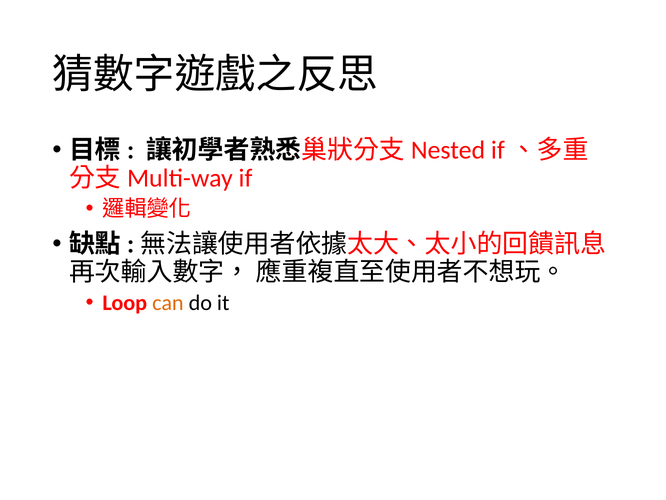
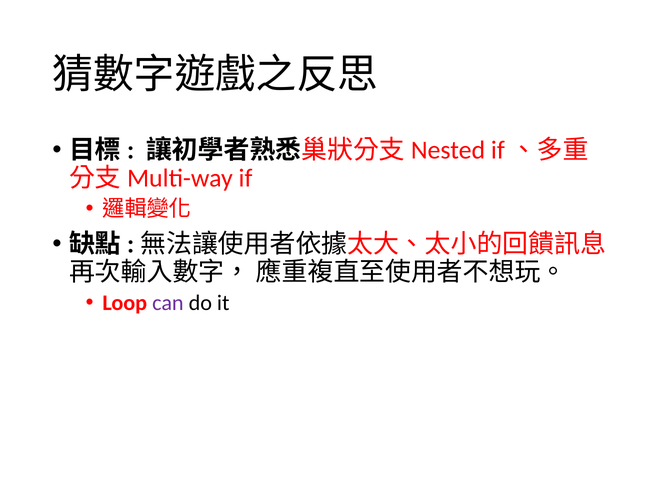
can colour: orange -> purple
